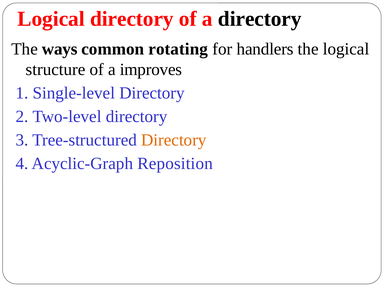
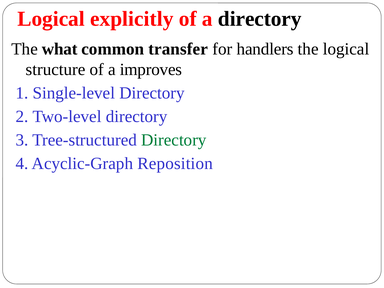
Logical directory: directory -> explicitly
ways: ways -> what
rotating: rotating -> transfer
Directory at (174, 140) colour: orange -> green
